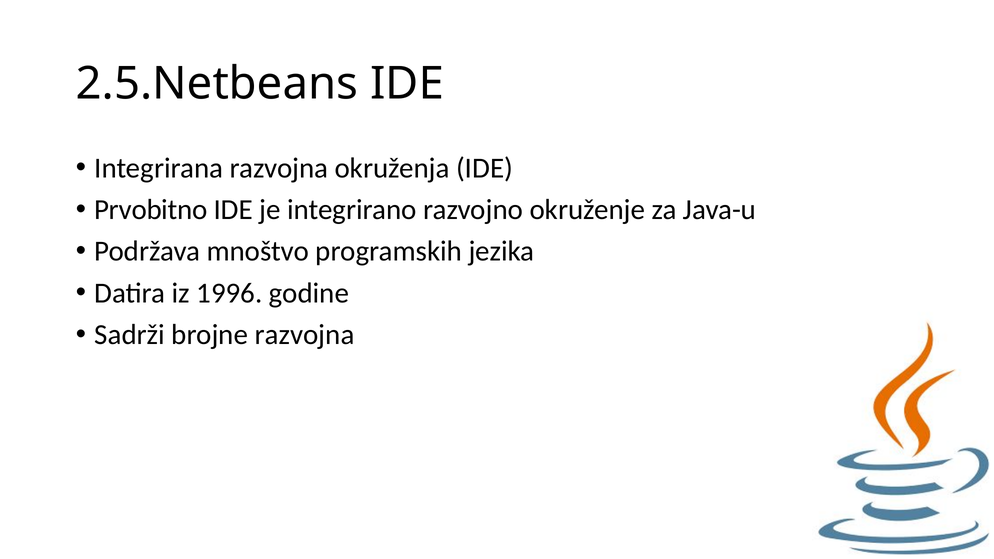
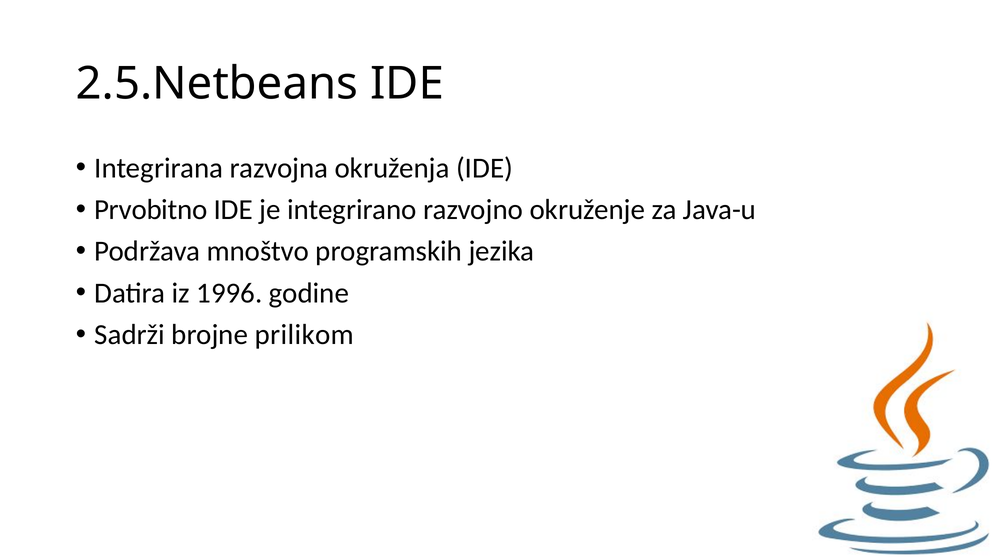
brojne razvojna: razvojna -> prilikom
